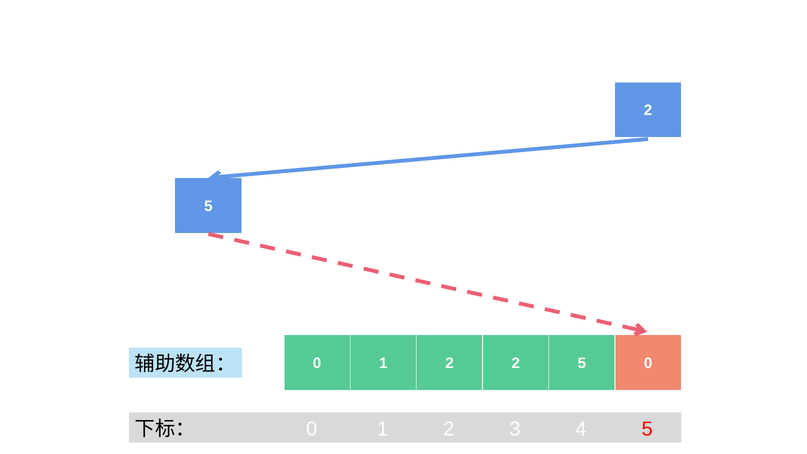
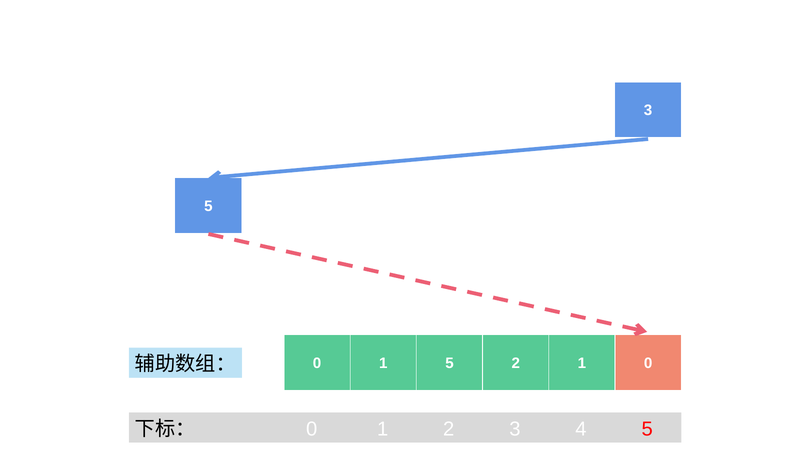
3 2 2: 2 -> 3
2 at (449, 363): 2 -> 5
2 5: 5 -> 1
